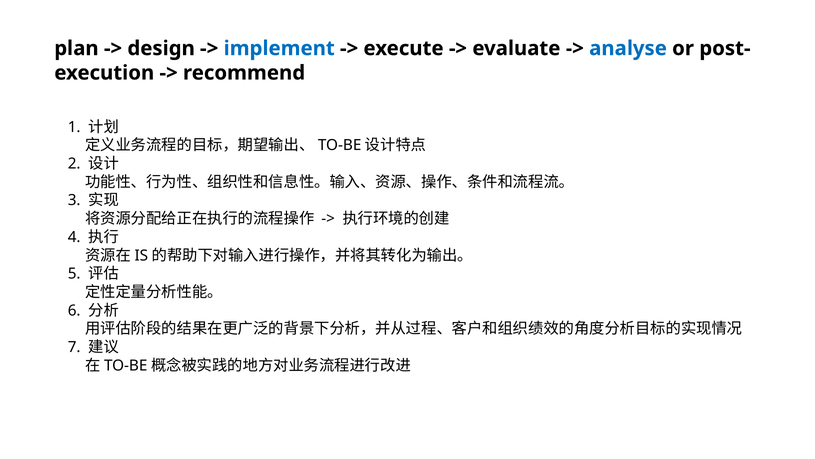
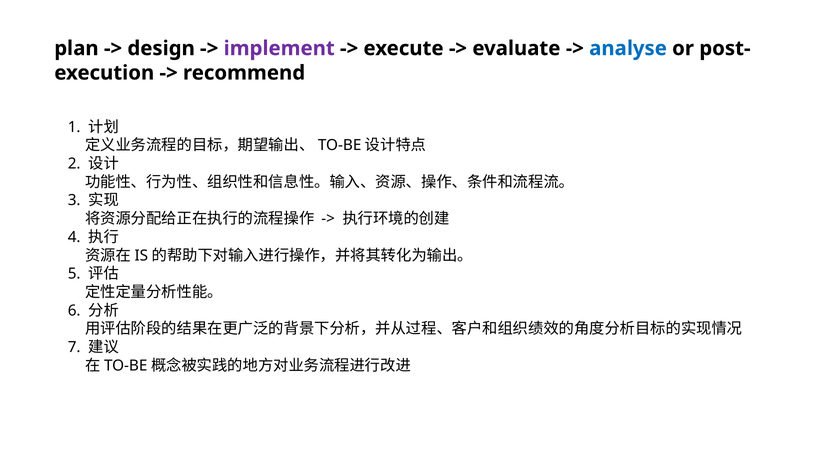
implement colour: blue -> purple
